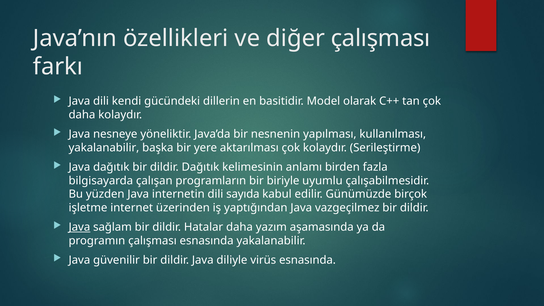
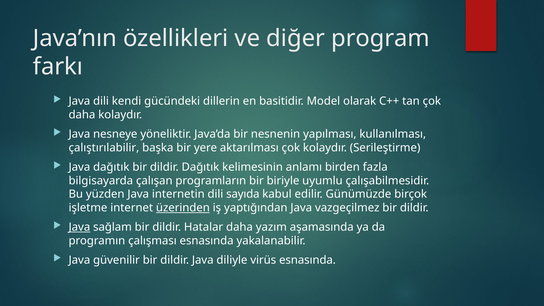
diğer çalışması: çalışması -> program
yakalanabilir at (104, 148): yakalanabilir -> çalıştırılabilir
üzerinden underline: none -> present
